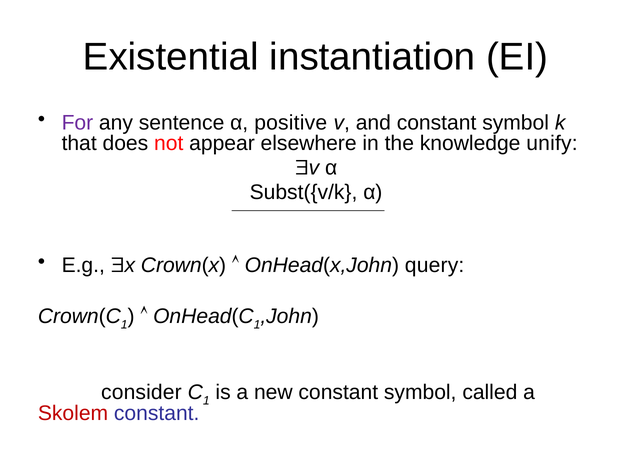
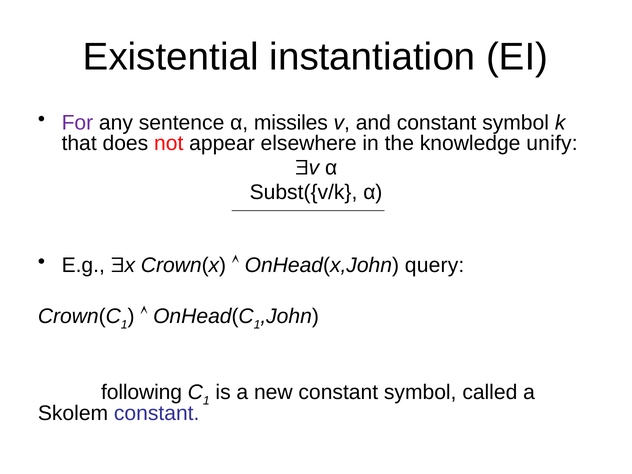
positive: positive -> missiles
consider: consider -> following
Skolem colour: red -> black
